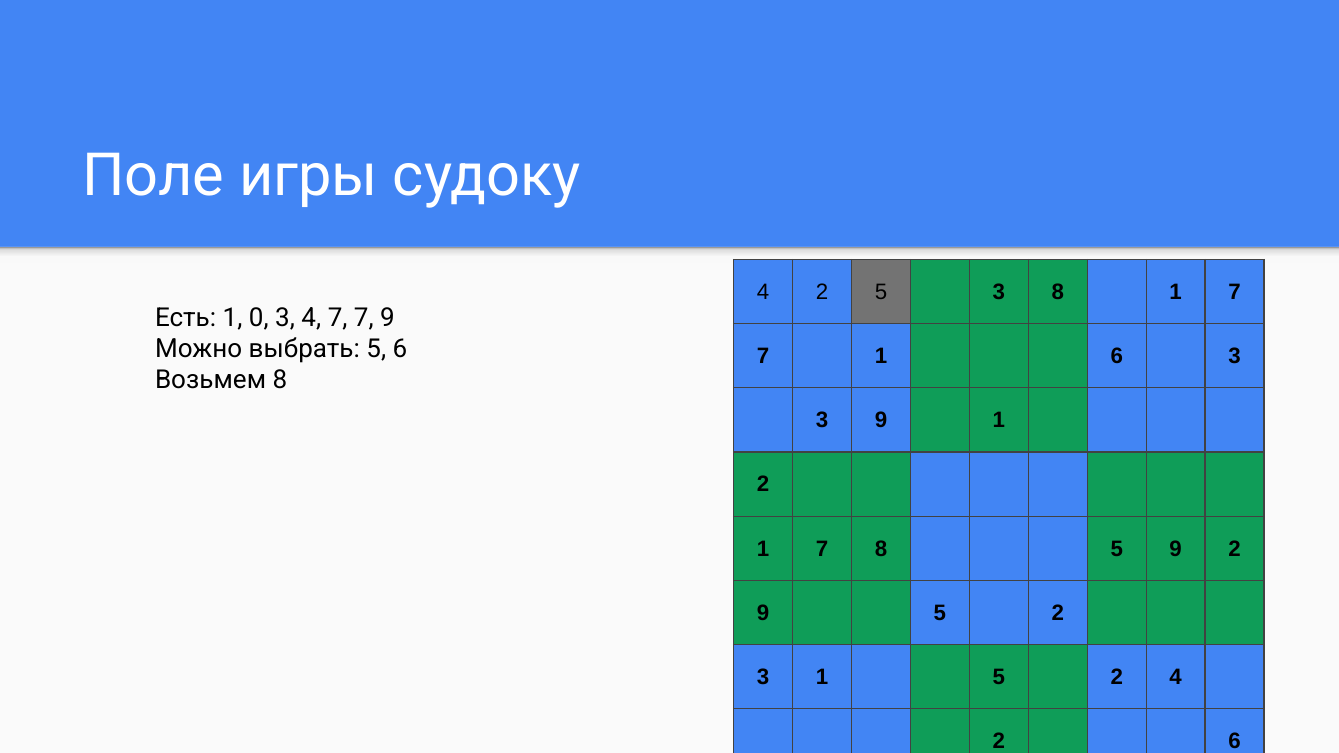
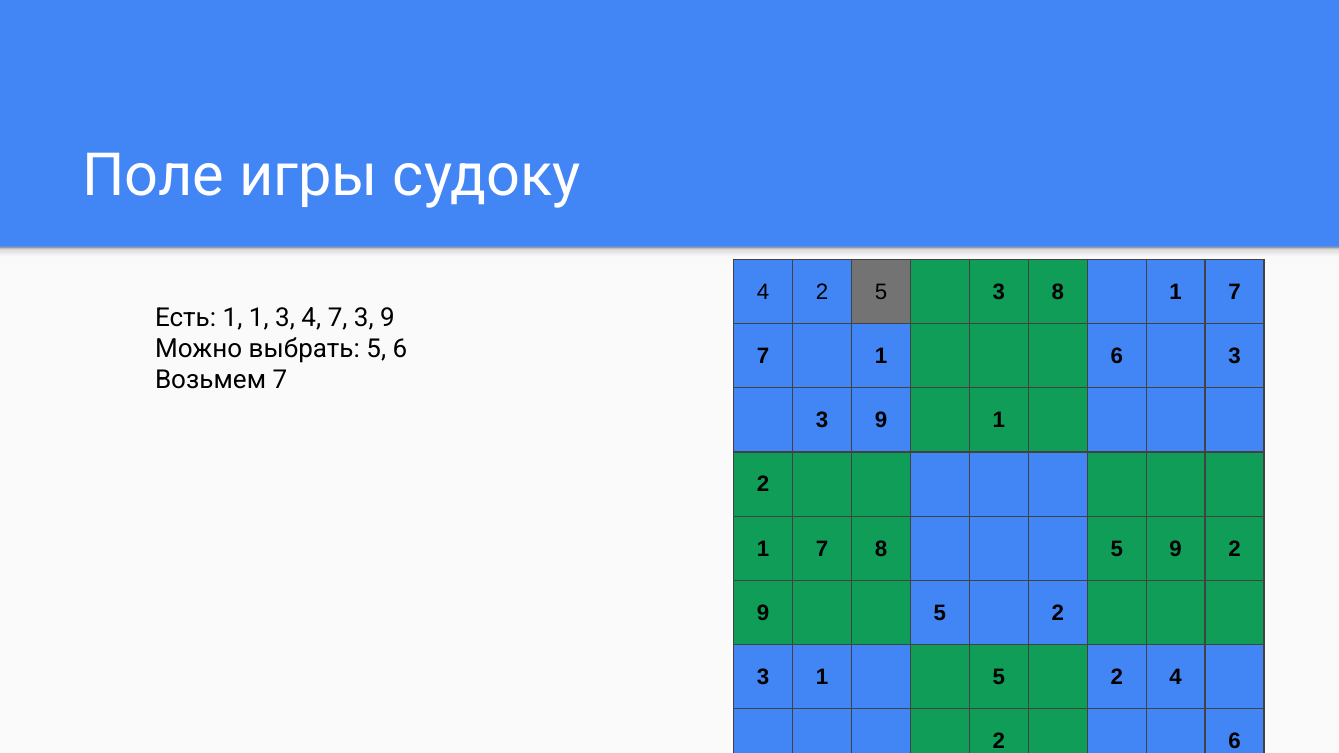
1 0: 0 -> 1
4 7 7: 7 -> 3
Возьмем 8: 8 -> 7
